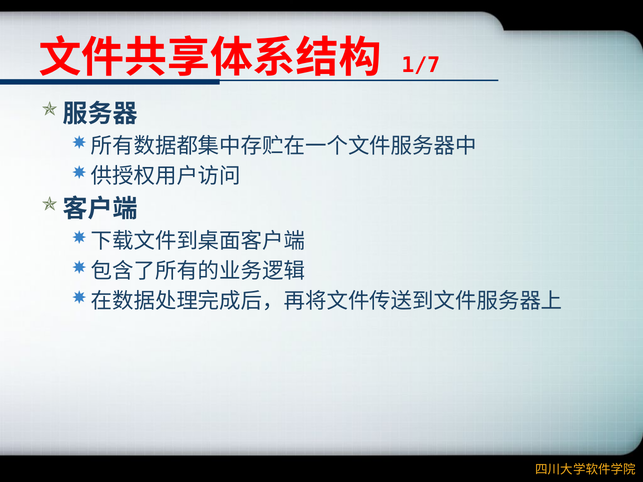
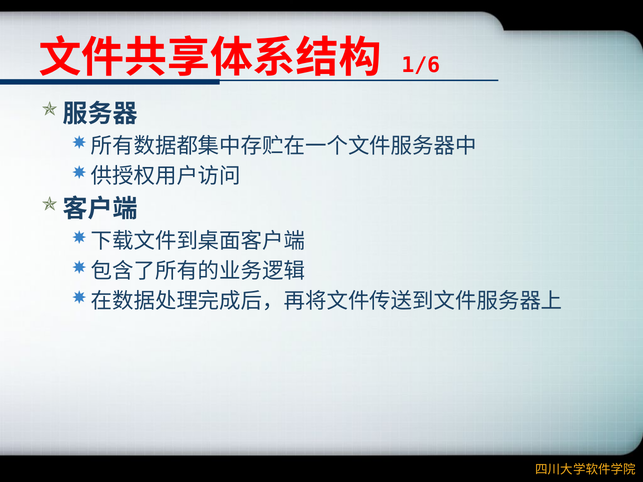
1/7: 1/7 -> 1/6
